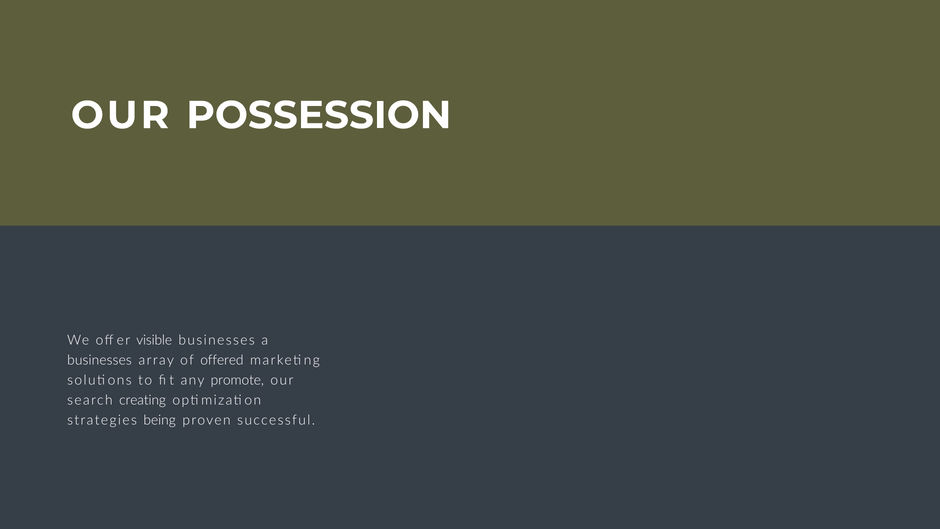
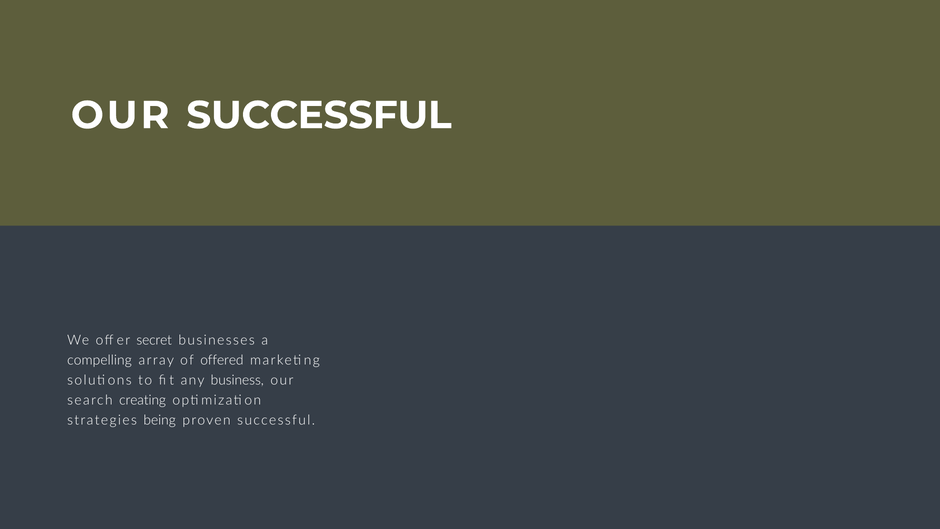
OUR POSSESSION: POSSESSION -> SUCCESSFUL
visible: visible -> secret
businesses at (99, 360): businesses -> compelling
promote: promote -> business
